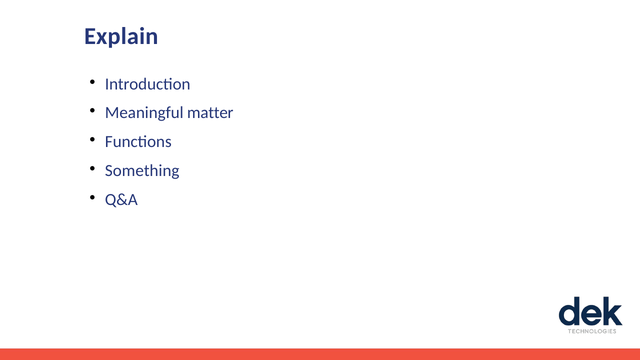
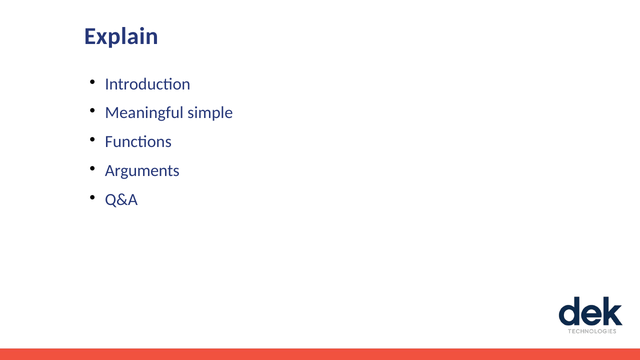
matter: matter -> simple
Something: Something -> Arguments
